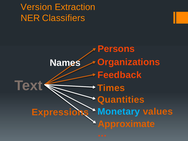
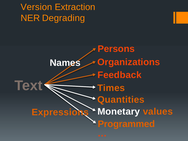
Classifiers: Classifiers -> Degrading
Monetary colour: light blue -> white
Approximate: Approximate -> Programmed
